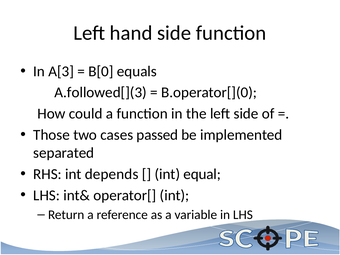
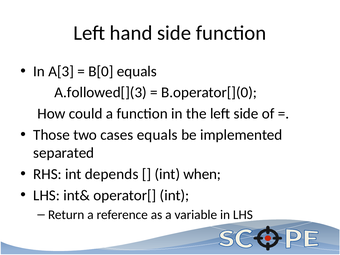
cases passed: passed -> equals
equal: equal -> when
